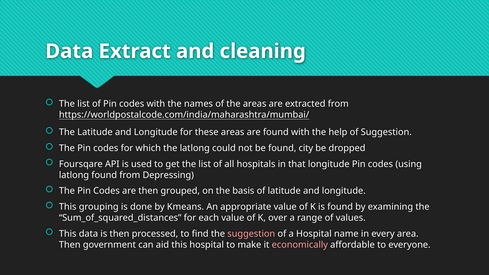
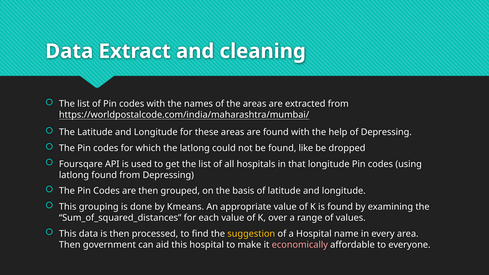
of Suggestion: Suggestion -> Depressing
city: city -> like
suggestion at (251, 234) colour: pink -> yellow
